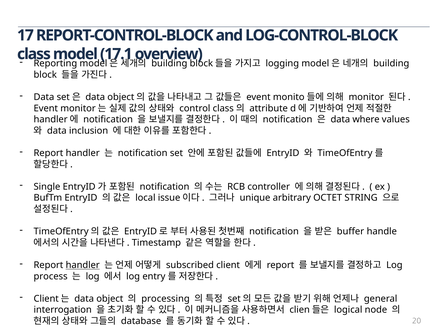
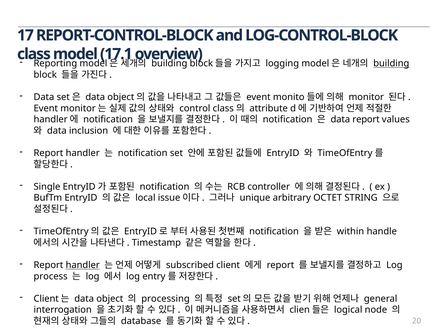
building at (391, 64) underline: none -> present
data where: where -> report
buffer: buffer -> within
